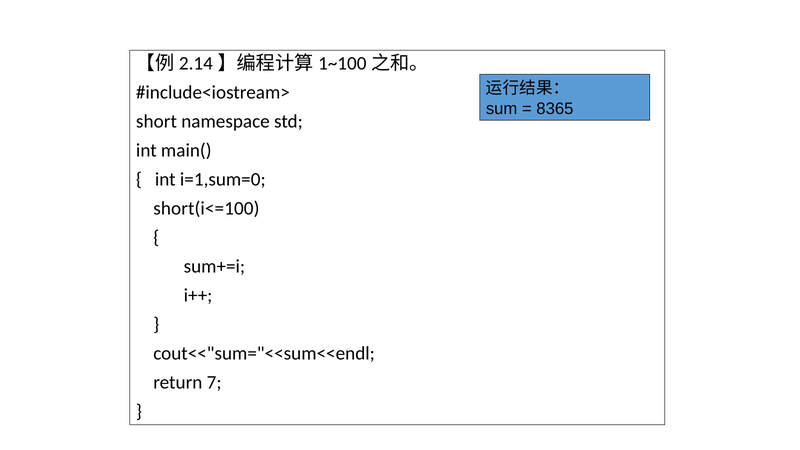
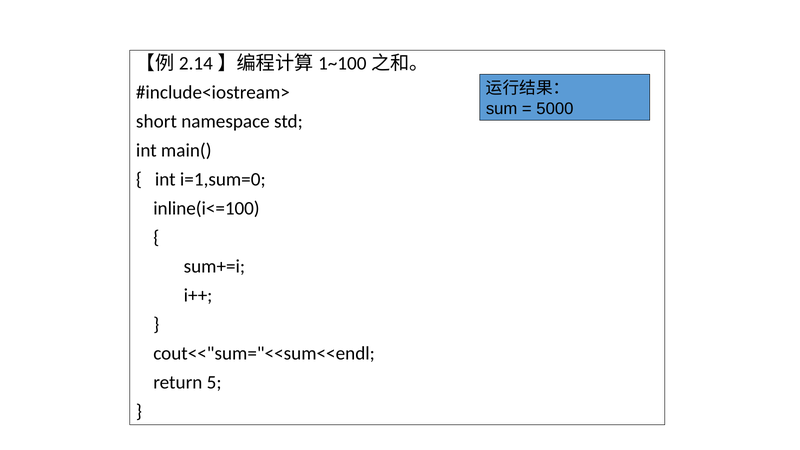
8365: 8365 -> 5000
short(i<=100: short(i<=100 -> inline(i<=100
7: 7 -> 5
